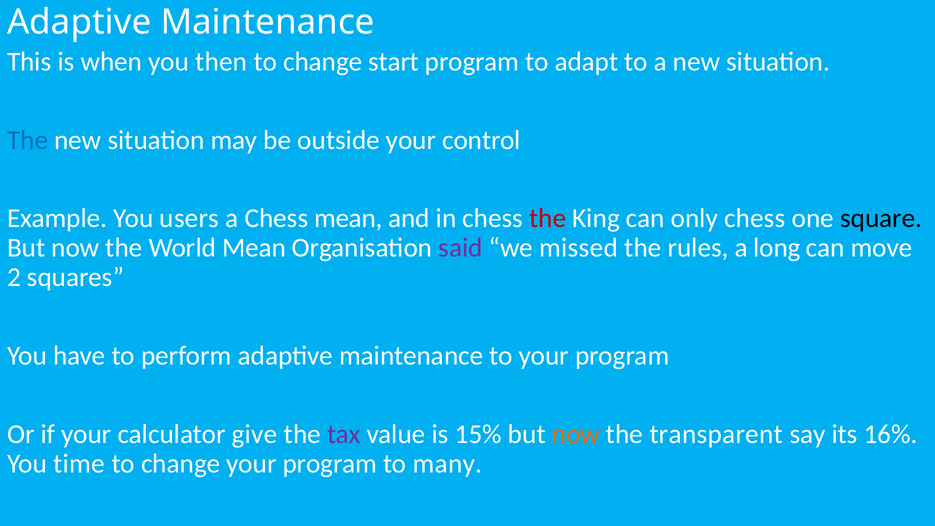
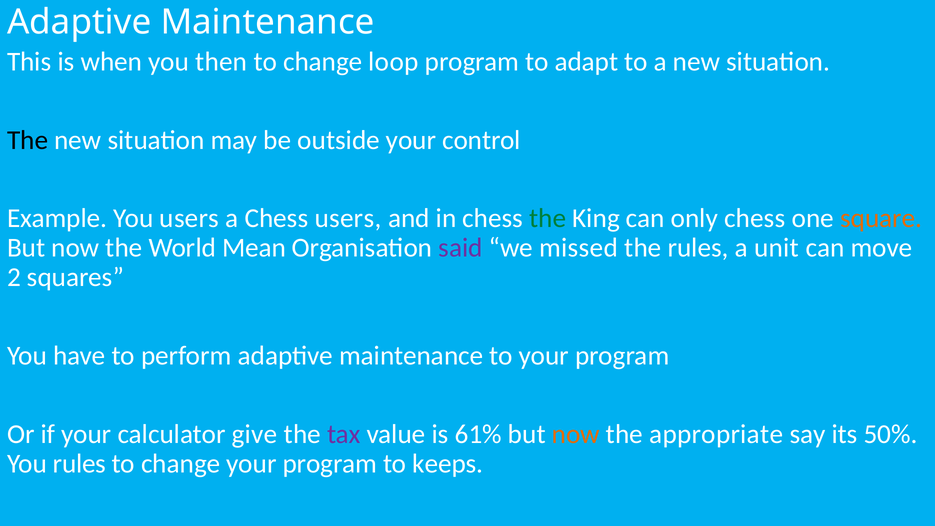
start: start -> loop
The at (28, 140) colour: blue -> black
Chess mean: mean -> users
the at (548, 218) colour: red -> green
square colour: black -> orange
long: long -> unit
15%: 15% -> 61%
transparent: transparent -> appropriate
16%: 16% -> 50%
You time: time -> rules
many: many -> keeps
